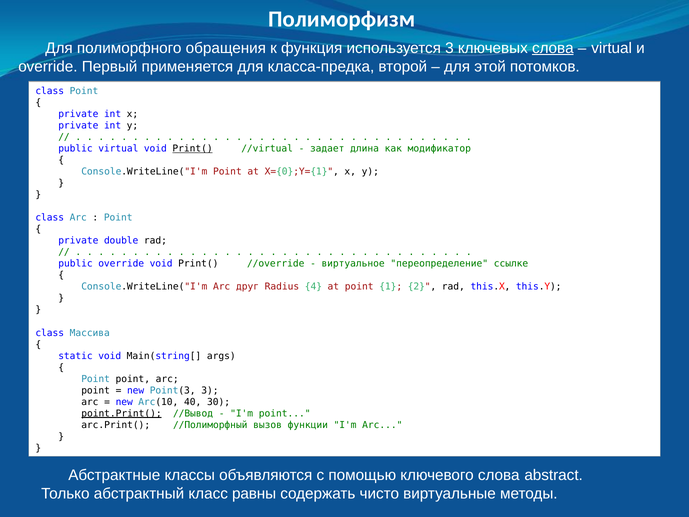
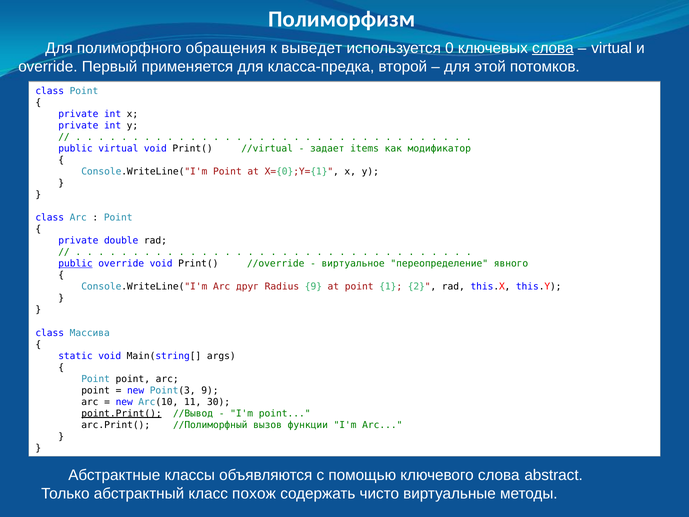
функция: функция -> выведет
используется 3: 3 -> 0
Print( at (193, 149) underline: present -> none
длина: длина -> items
public at (76, 264) underline: none -> present
ссылке: ссылке -> явного
Radius 4: 4 -> 9
Point(3 3: 3 -> 9
40: 40 -> 11
равны: равны -> похож
